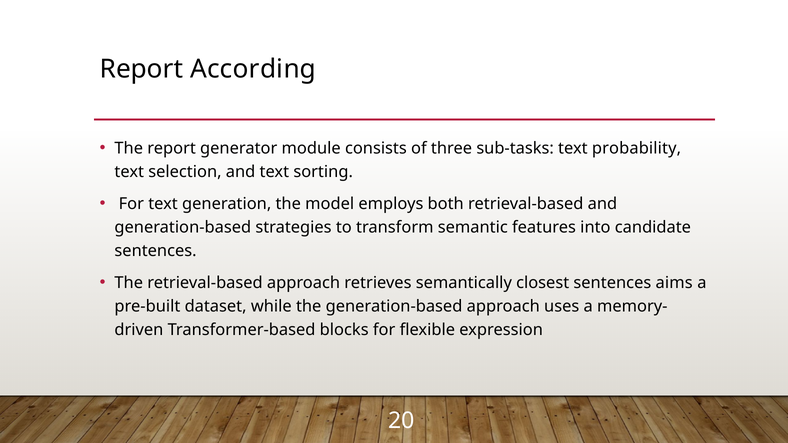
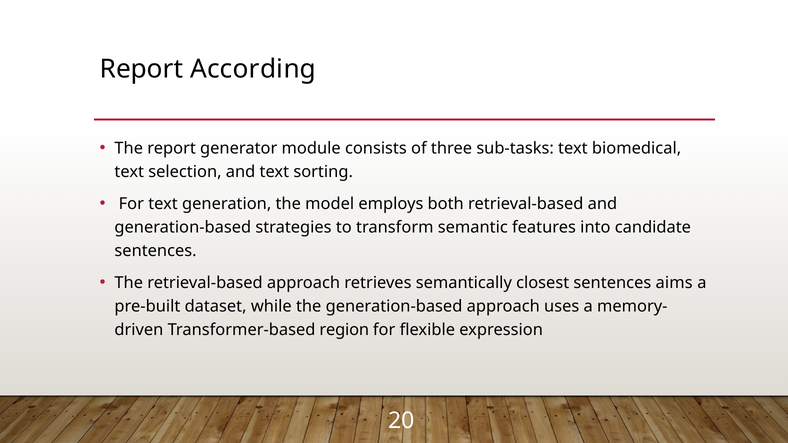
probability: probability -> biomedical
blocks: blocks -> region
